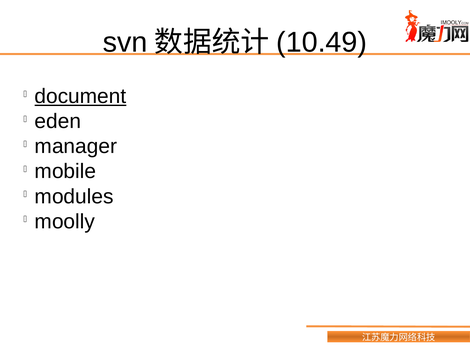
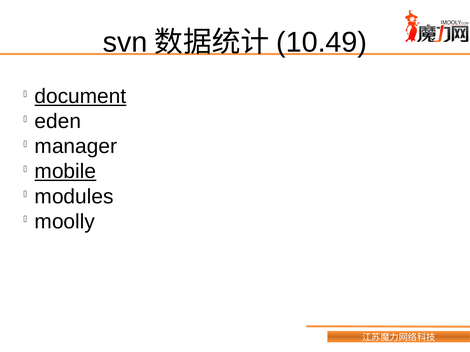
mobile underline: none -> present
